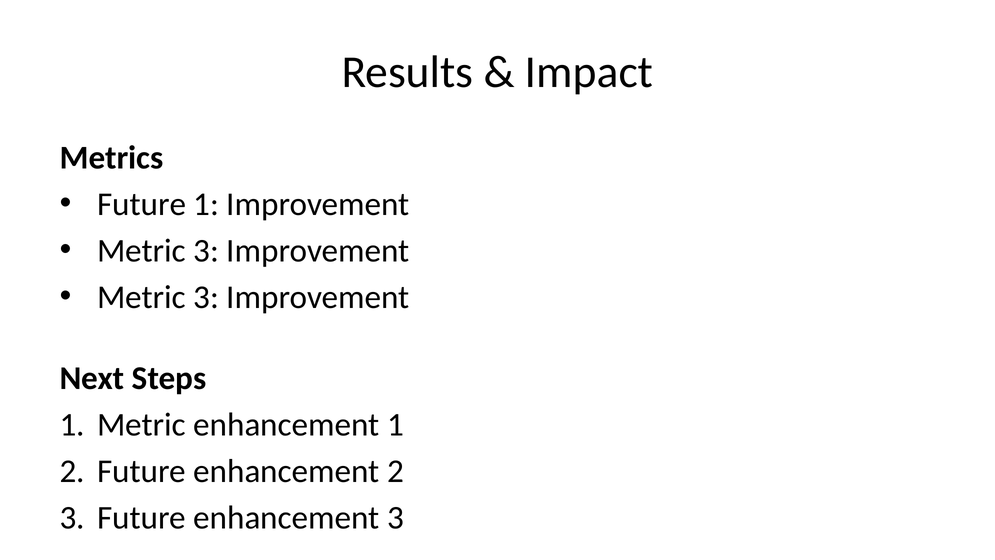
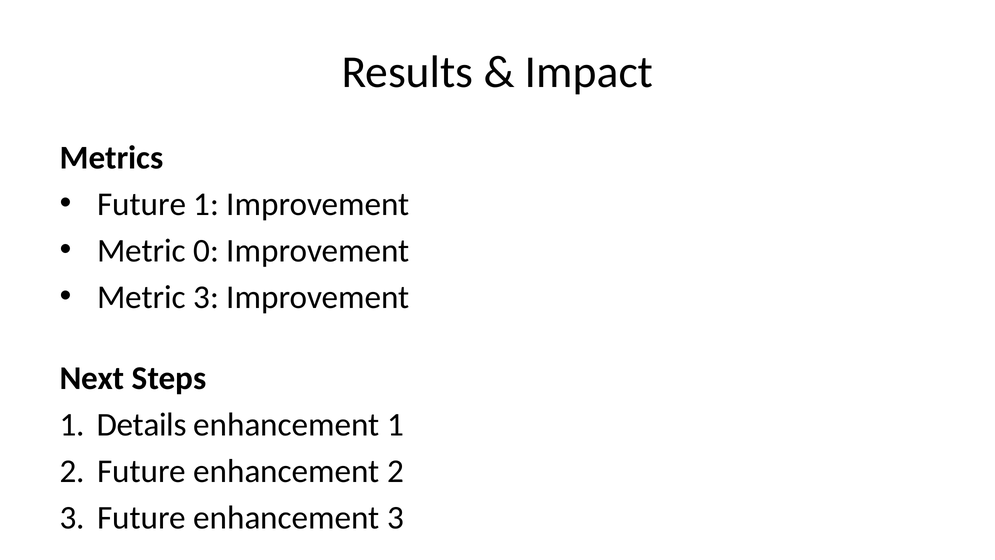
3 at (206, 251): 3 -> 0
1 Metric: Metric -> Details
